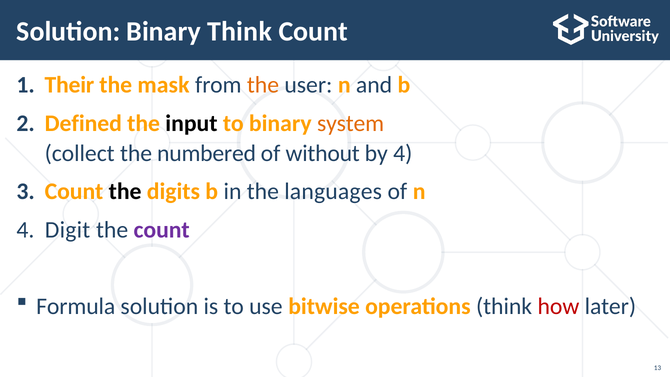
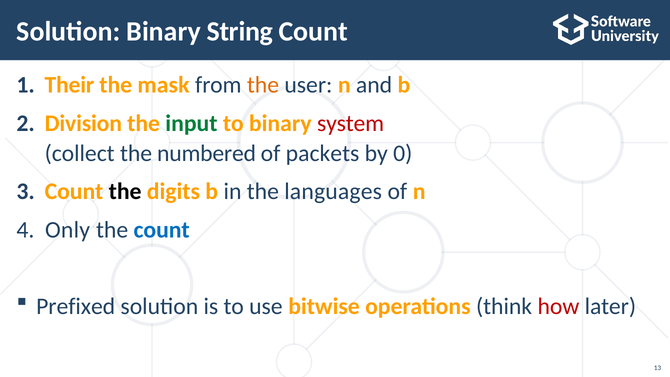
Binary Think: Think -> String
Defined: Defined -> Division
input colour: black -> green
system colour: orange -> red
without: without -> packets
by 4: 4 -> 0
Digit: Digit -> Only
count at (162, 230) colour: purple -> blue
Formula: Formula -> Prefixed
